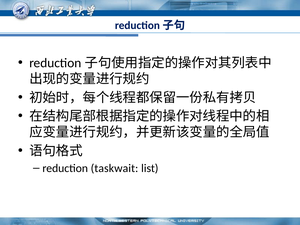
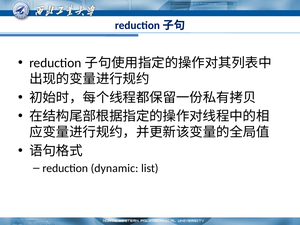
taskwait: taskwait -> dynamic
